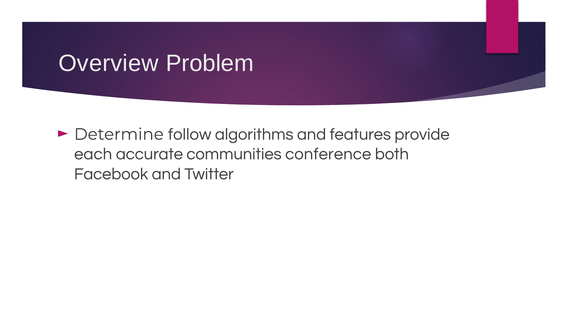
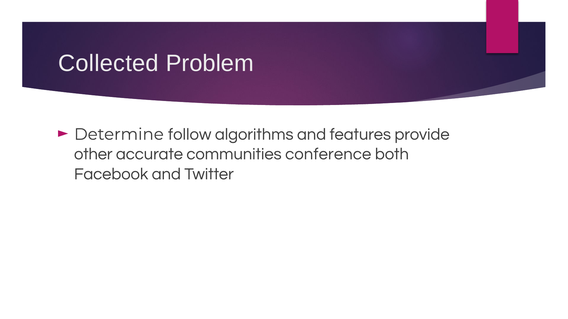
Overview: Overview -> Collected
each: each -> other
